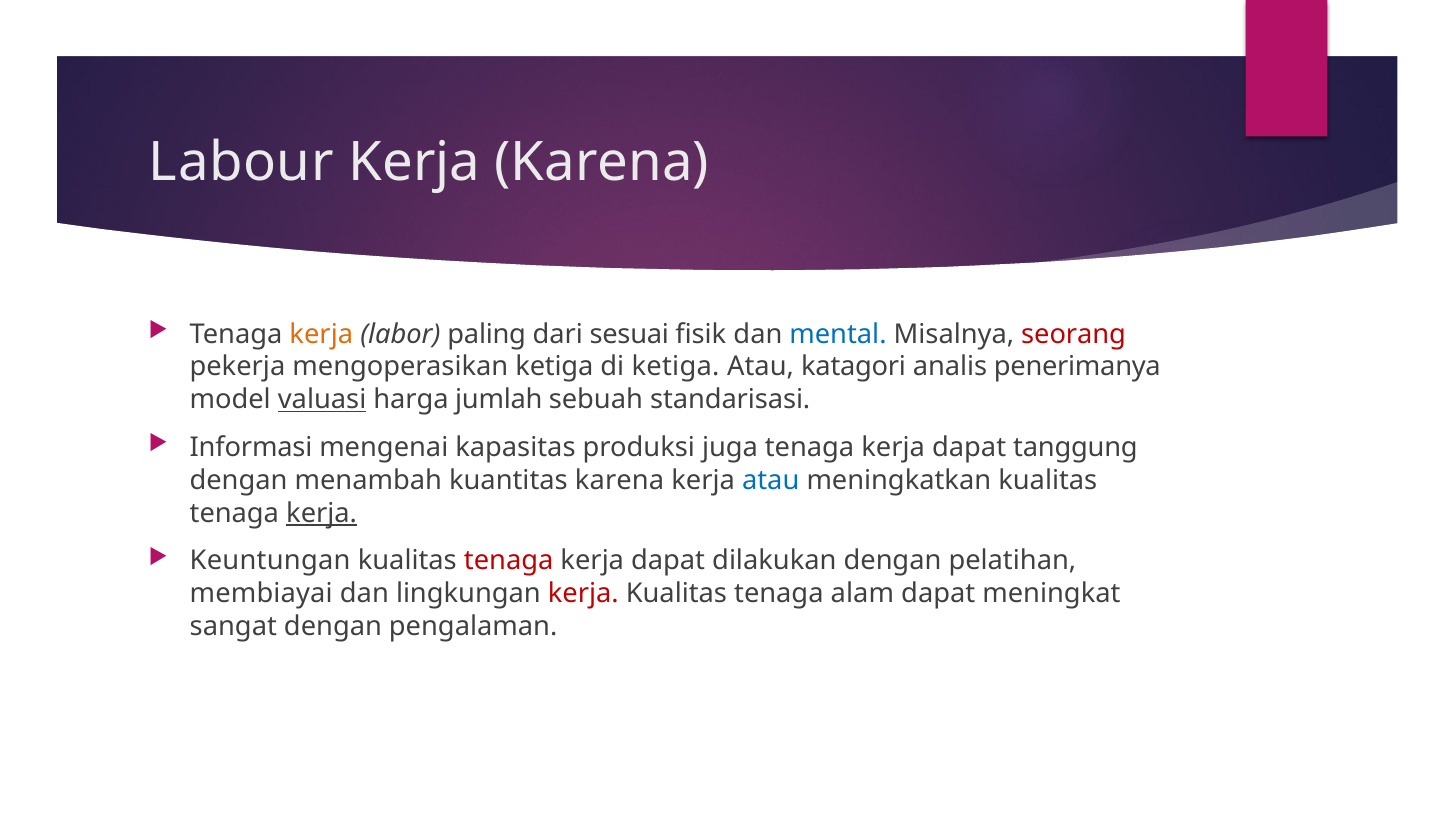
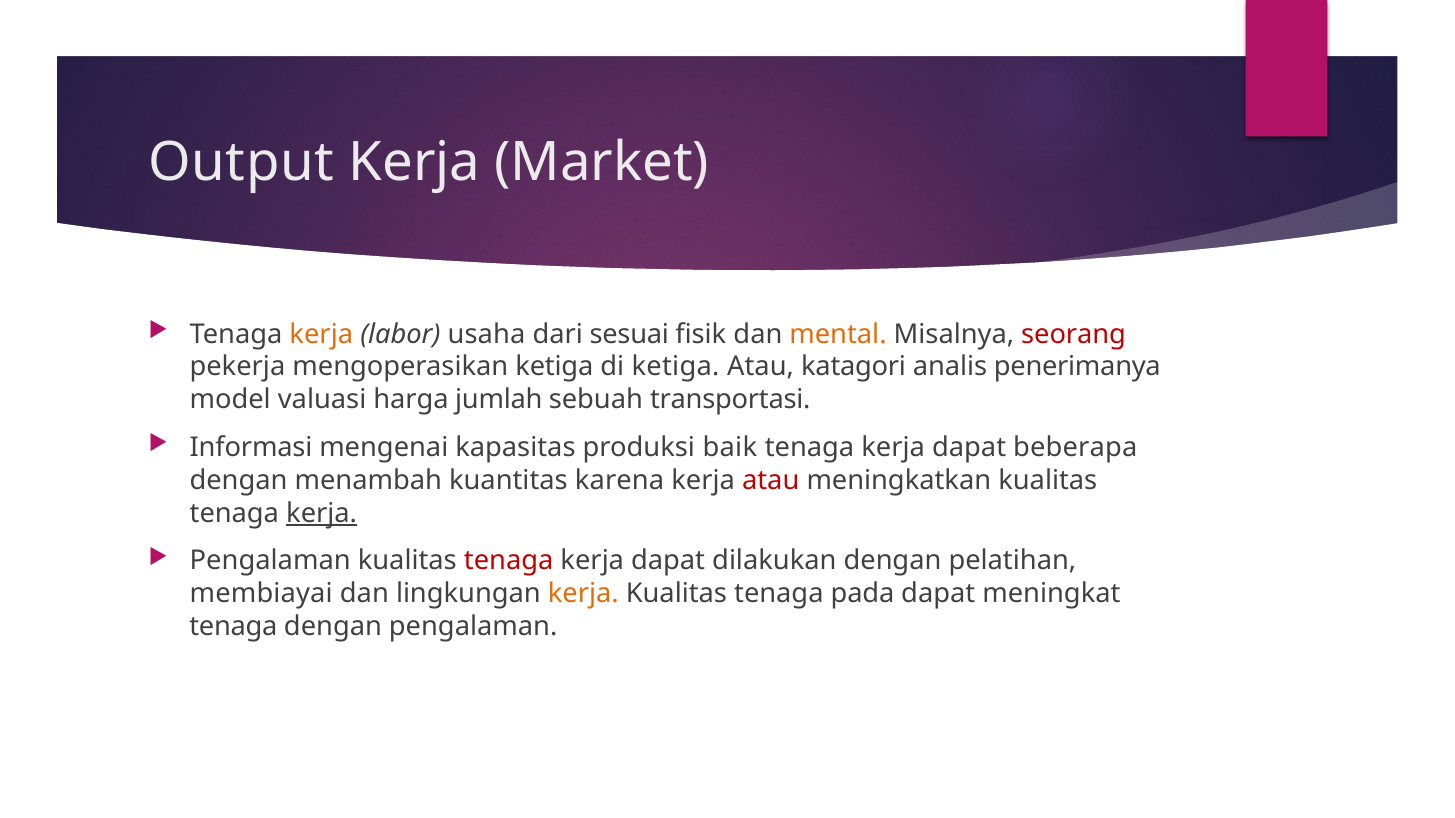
Labour: Labour -> Output
Kerja Karena: Karena -> Market
paling: paling -> usaha
mental colour: blue -> orange
valuasi underline: present -> none
standarisasi: standarisasi -> transportasi
juga: juga -> baik
tanggung: tanggung -> beberapa
atau at (771, 481) colour: blue -> red
Keuntungan at (270, 561): Keuntungan -> Pengalaman
kerja at (583, 594) colour: red -> orange
alam: alam -> pada
sangat at (233, 627): sangat -> tenaga
